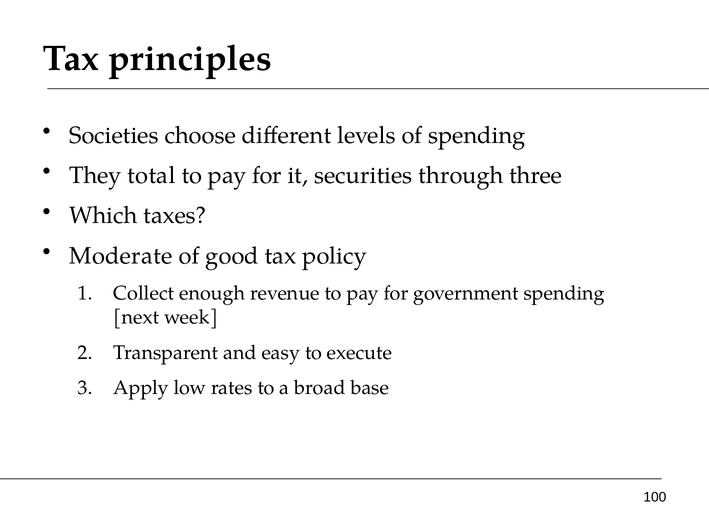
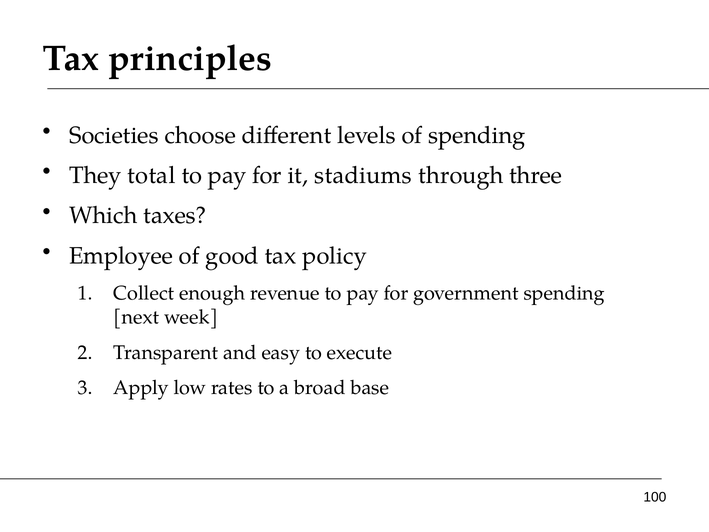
securities: securities -> stadiums
Moderate: Moderate -> Employee
